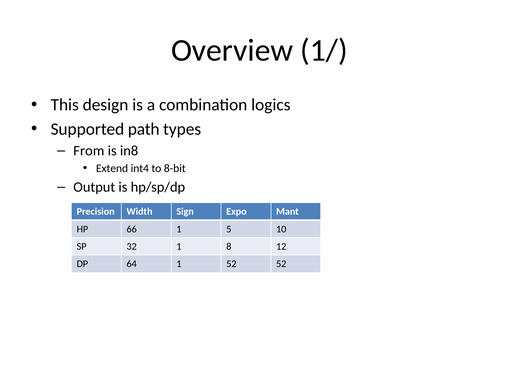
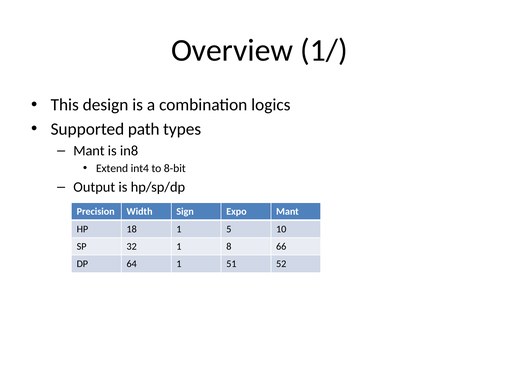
From at (89, 151): From -> Mant
66: 66 -> 18
12: 12 -> 66
1 52: 52 -> 51
